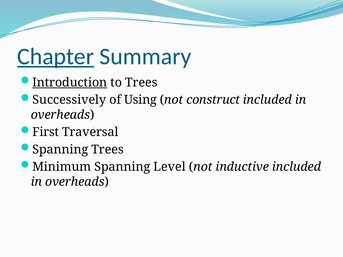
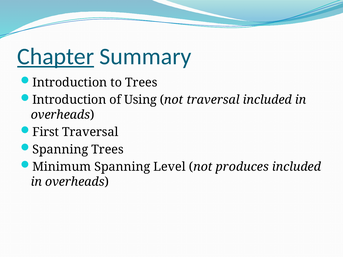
Introduction at (70, 83) underline: present -> none
Successively at (69, 100): Successively -> Introduction
not construct: construct -> traversal
inductive: inductive -> produces
